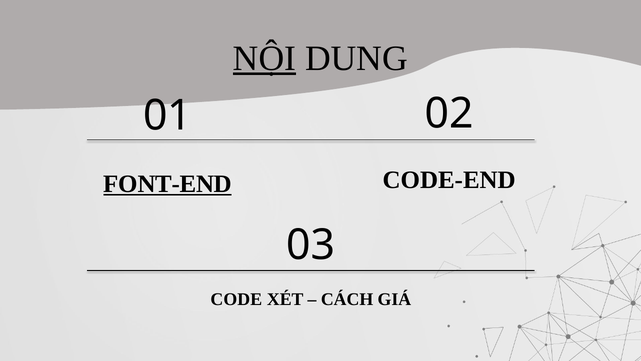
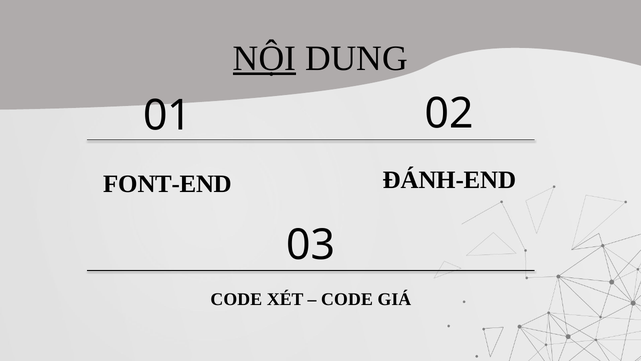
CODE-END: CODE-END -> ĐÁNH-END
FONT-END underline: present -> none
CÁCH at (347, 299): CÁCH -> CODE
